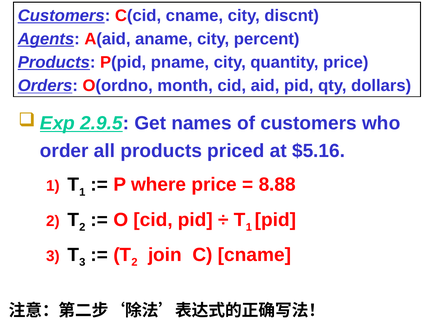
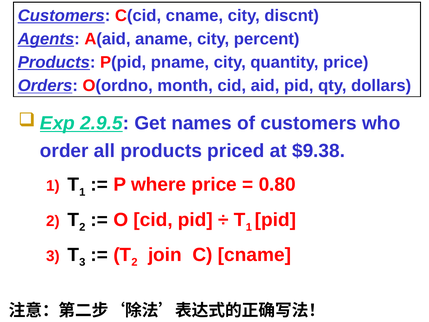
$5.16: $5.16 -> $9.38
8.88: 8.88 -> 0.80
